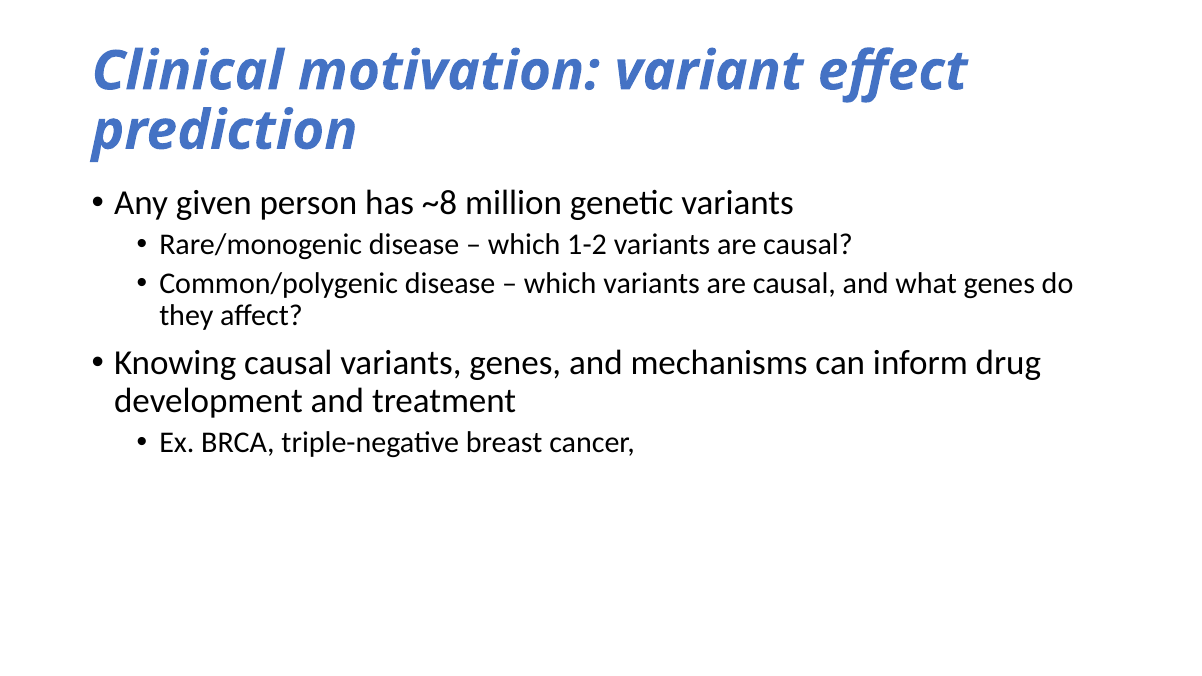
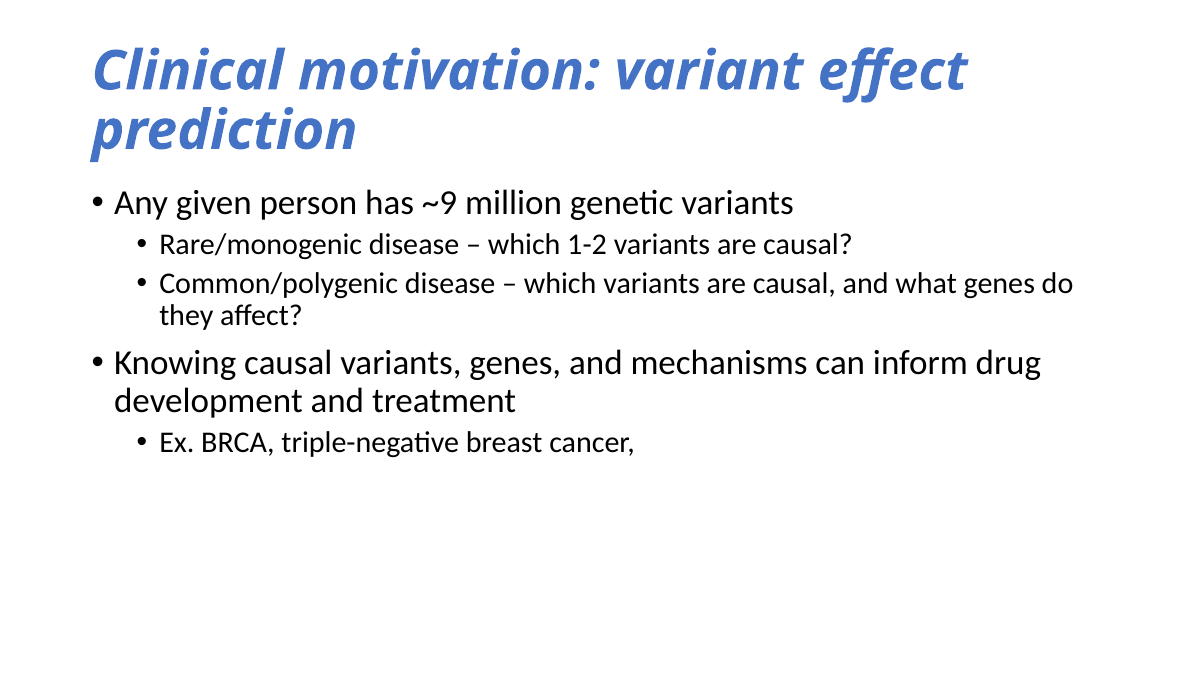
~8: ~8 -> ~9
